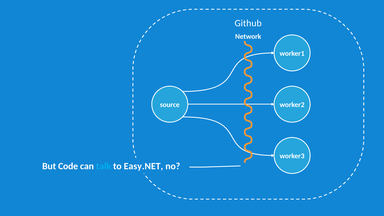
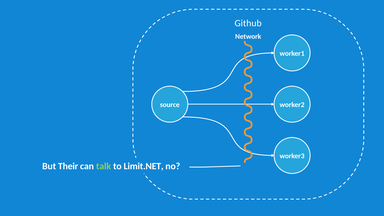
Code: Code -> Their
talk colour: light blue -> light green
Easy.NET: Easy.NET -> Limit.NET
